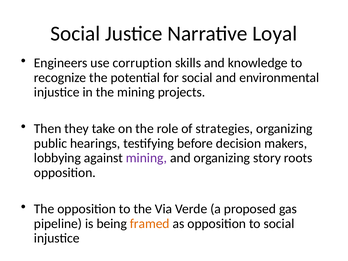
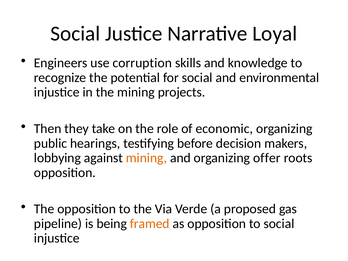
strategies: strategies -> economic
mining at (146, 158) colour: purple -> orange
story: story -> offer
